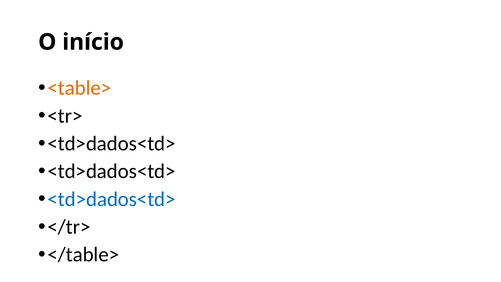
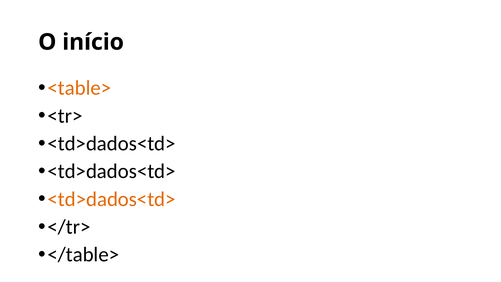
<td>dados<td> at (112, 199) colour: blue -> orange
